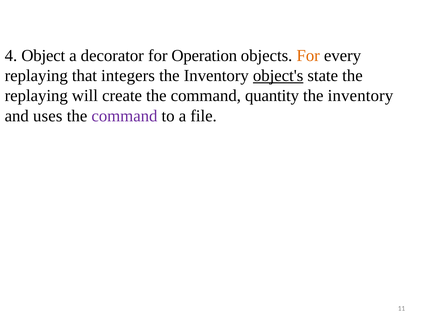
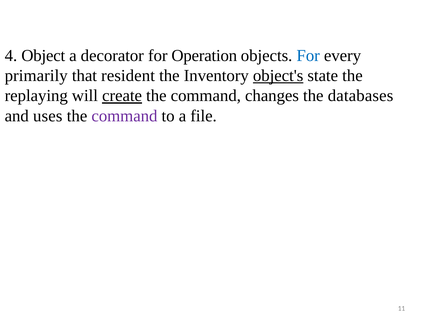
For at (308, 56) colour: orange -> blue
replaying at (36, 76): replaying -> primarily
integers: integers -> resident
create underline: none -> present
quantity: quantity -> changes
inventory at (361, 96): inventory -> databases
